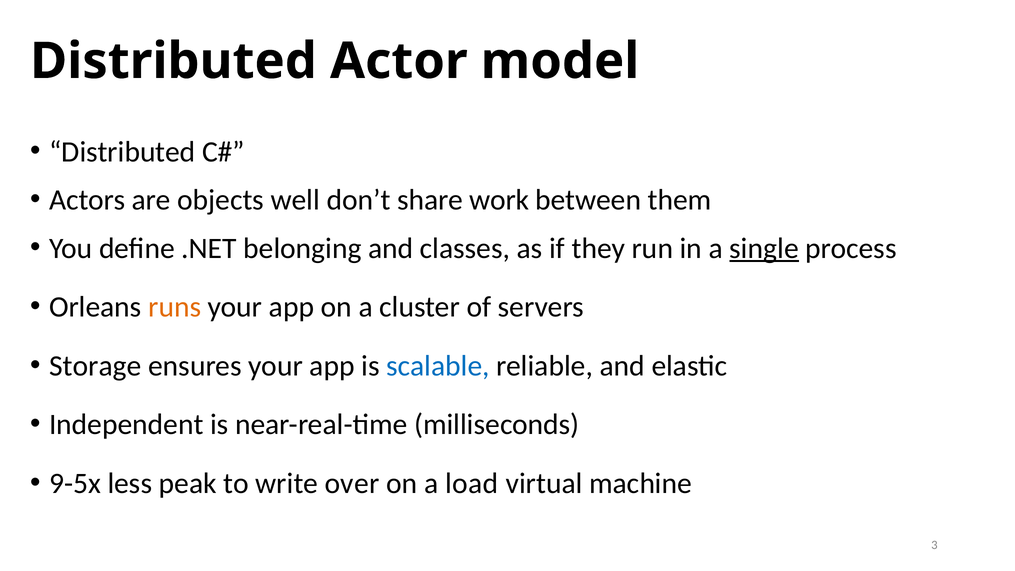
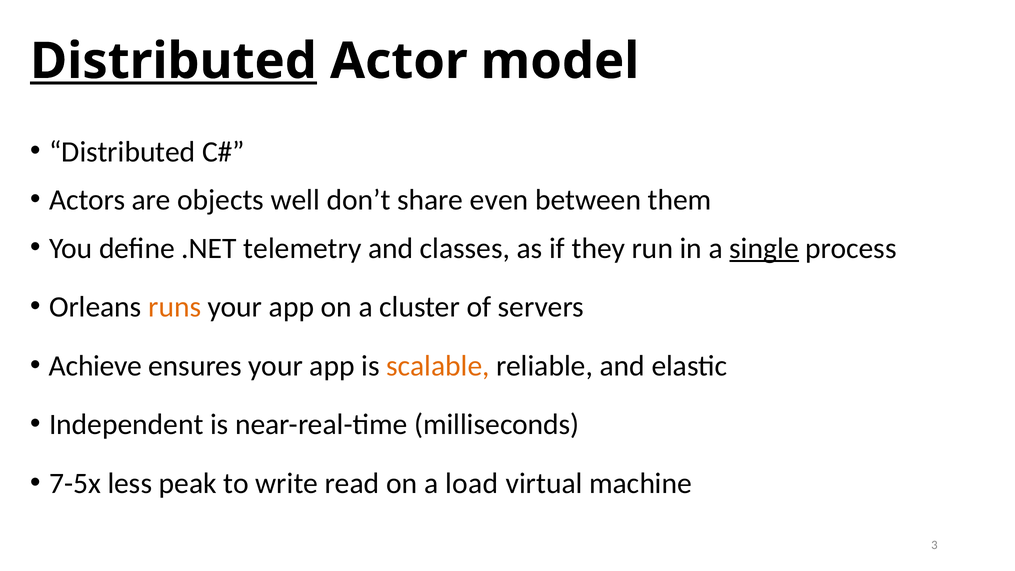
Distributed at (173, 61) underline: none -> present
work: work -> even
belonging: belonging -> telemetry
Storage: Storage -> Achieve
scalable colour: blue -> orange
9-5x: 9-5x -> 7-5x
over: over -> read
